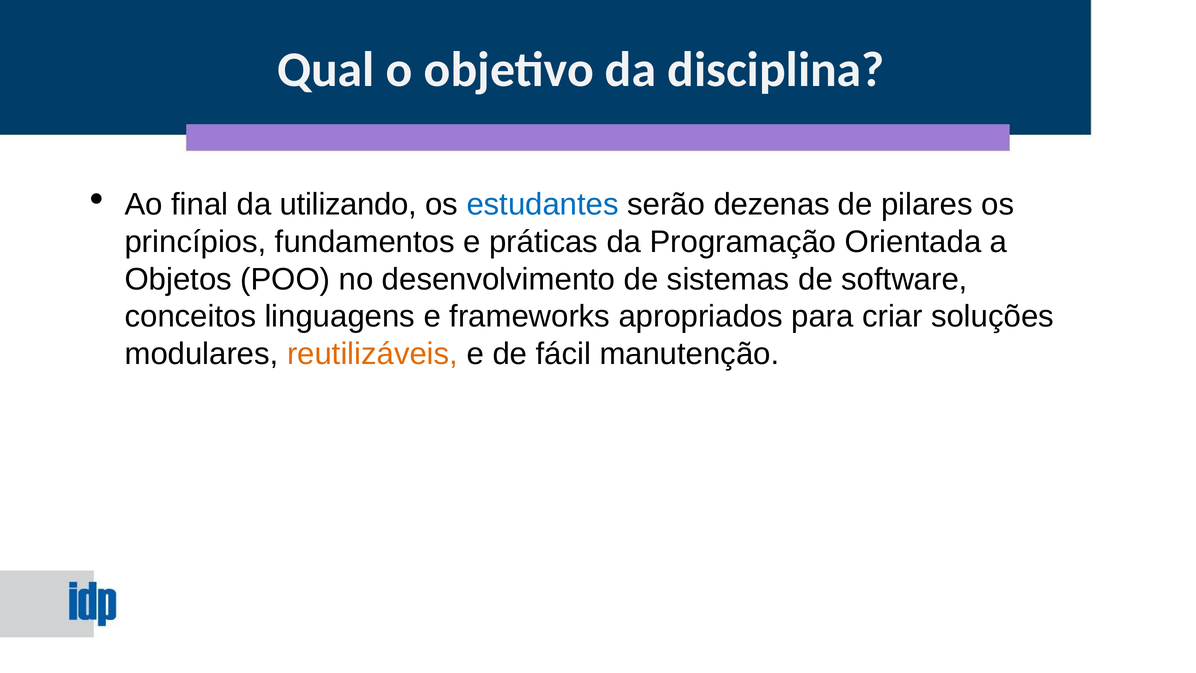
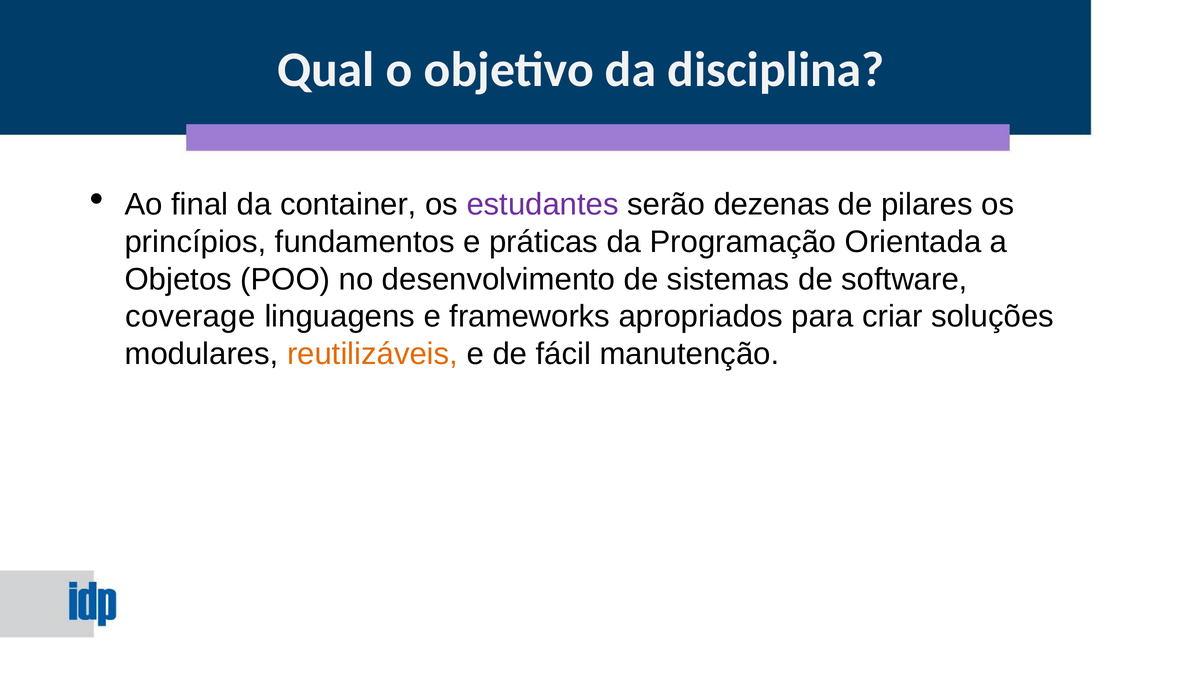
utilizando: utilizando -> container
estudantes colour: blue -> purple
conceitos: conceitos -> coverage
